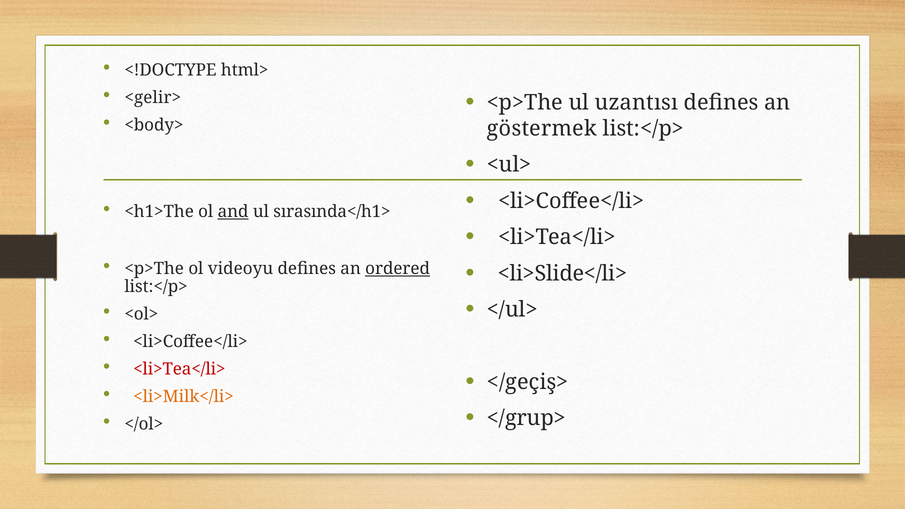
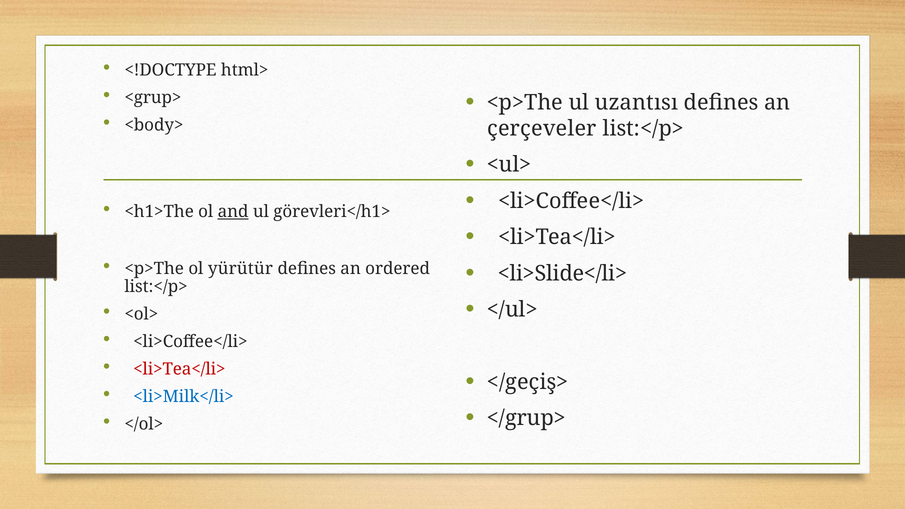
<gelir>: <gelir> -> <grup>
göstermek: göstermek -> çerçeveler
sırasında</h1>: sırasında</h1> -> görevleri</h1>
videoyu: videoyu -> yürütür
ordered underline: present -> none
<li>Milk</li> colour: orange -> blue
